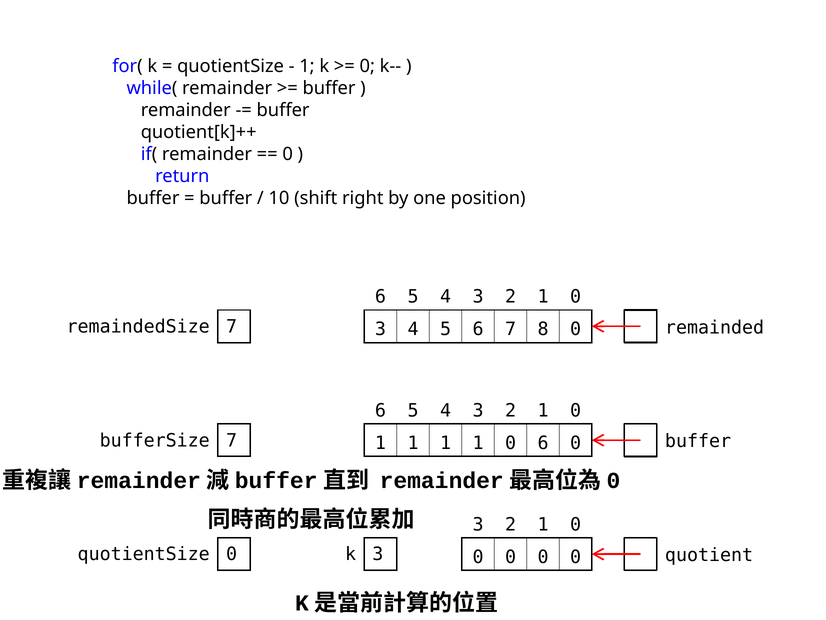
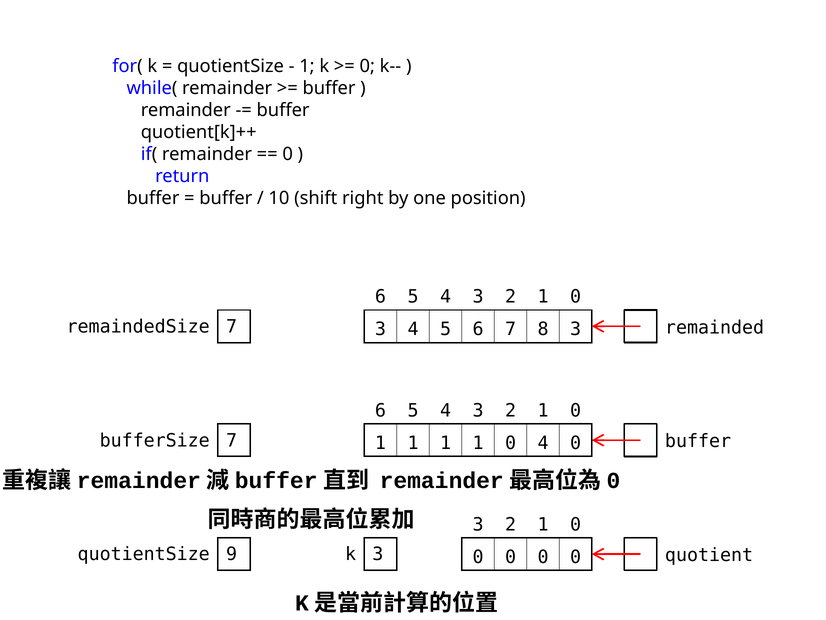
8 0: 0 -> 3
0 6: 6 -> 4
quotientSize 0: 0 -> 9
